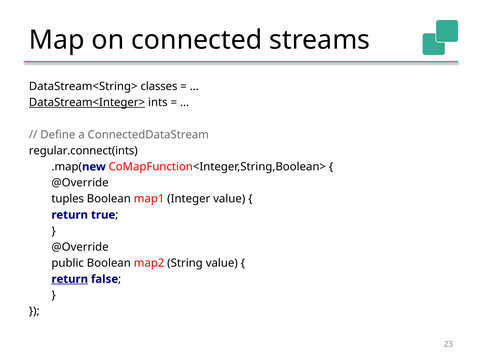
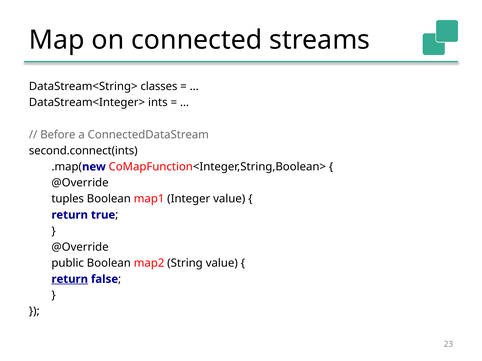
DataStream<Integer> underline: present -> none
Define: Define -> Before
regular.connect(ints: regular.connect(ints -> second.connect(ints
